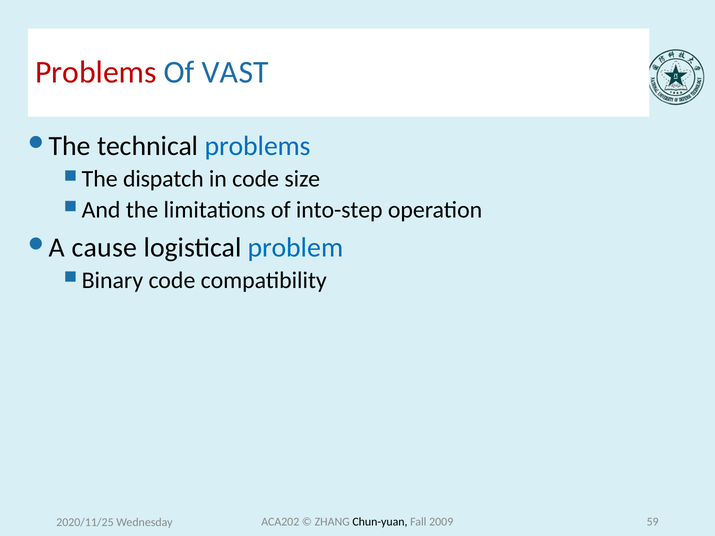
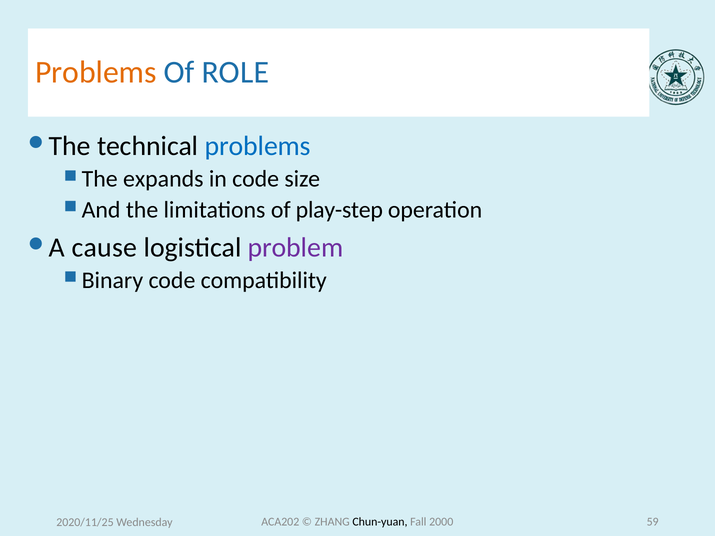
Problems at (96, 72) colour: red -> orange
VAST: VAST -> ROLE
dispatch: dispatch -> expands
into-step: into-step -> play-step
problem colour: blue -> purple
2009: 2009 -> 2000
